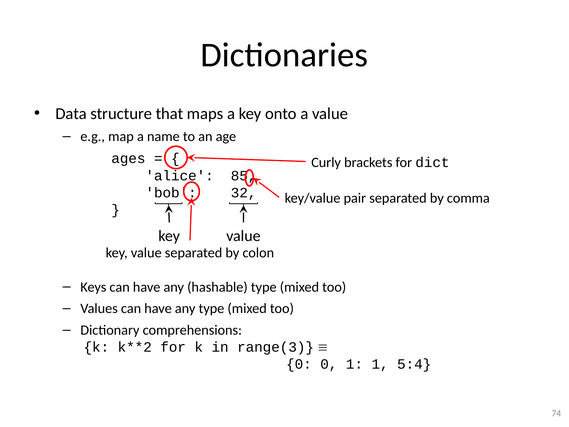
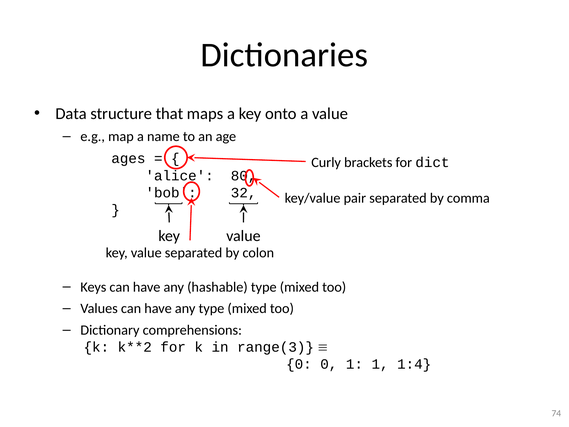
85: 85 -> 80
5:4: 5:4 -> 1:4
